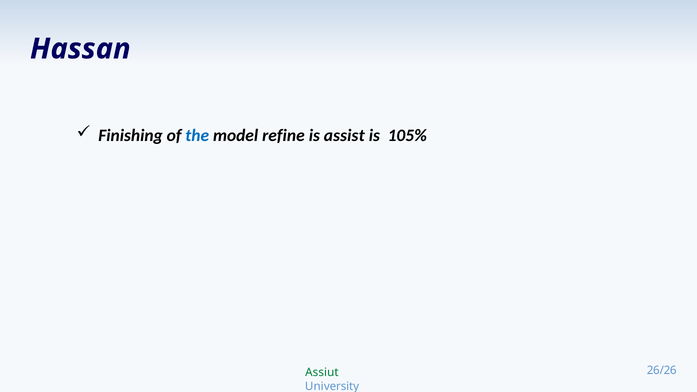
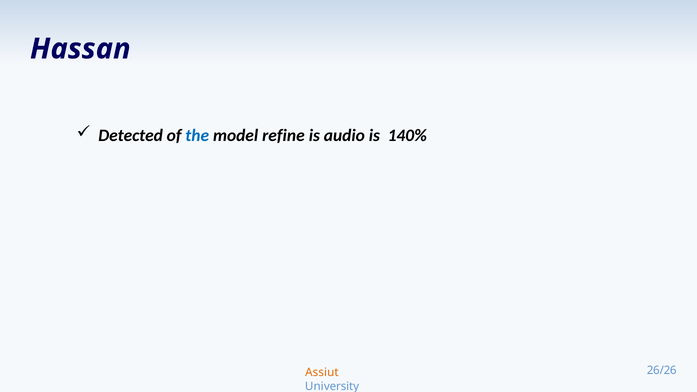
Finishing: Finishing -> Detected
assist: assist -> audio
105%: 105% -> 140%
Assiut colour: green -> orange
